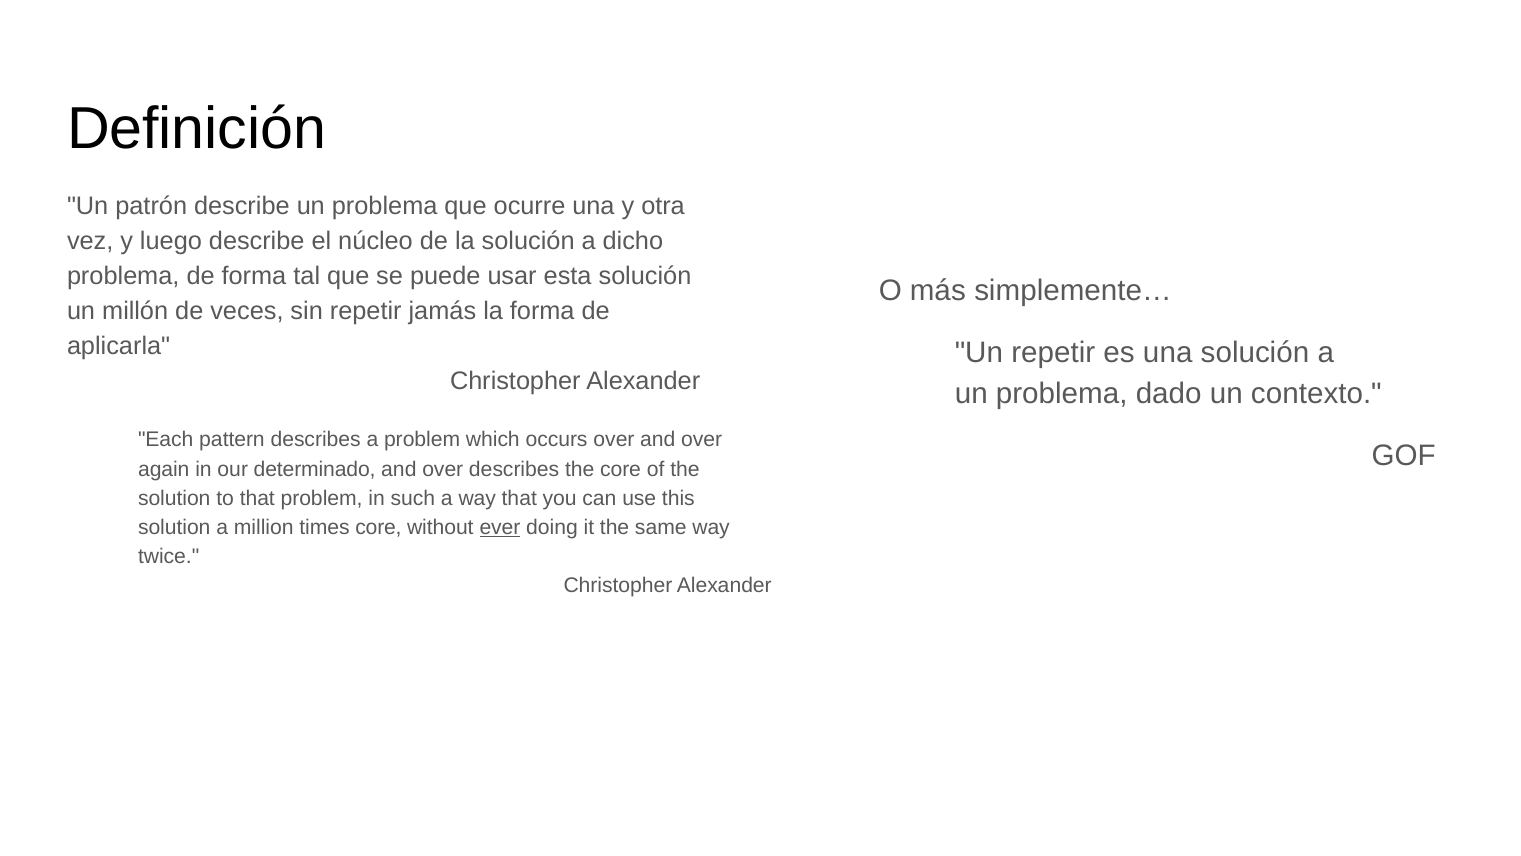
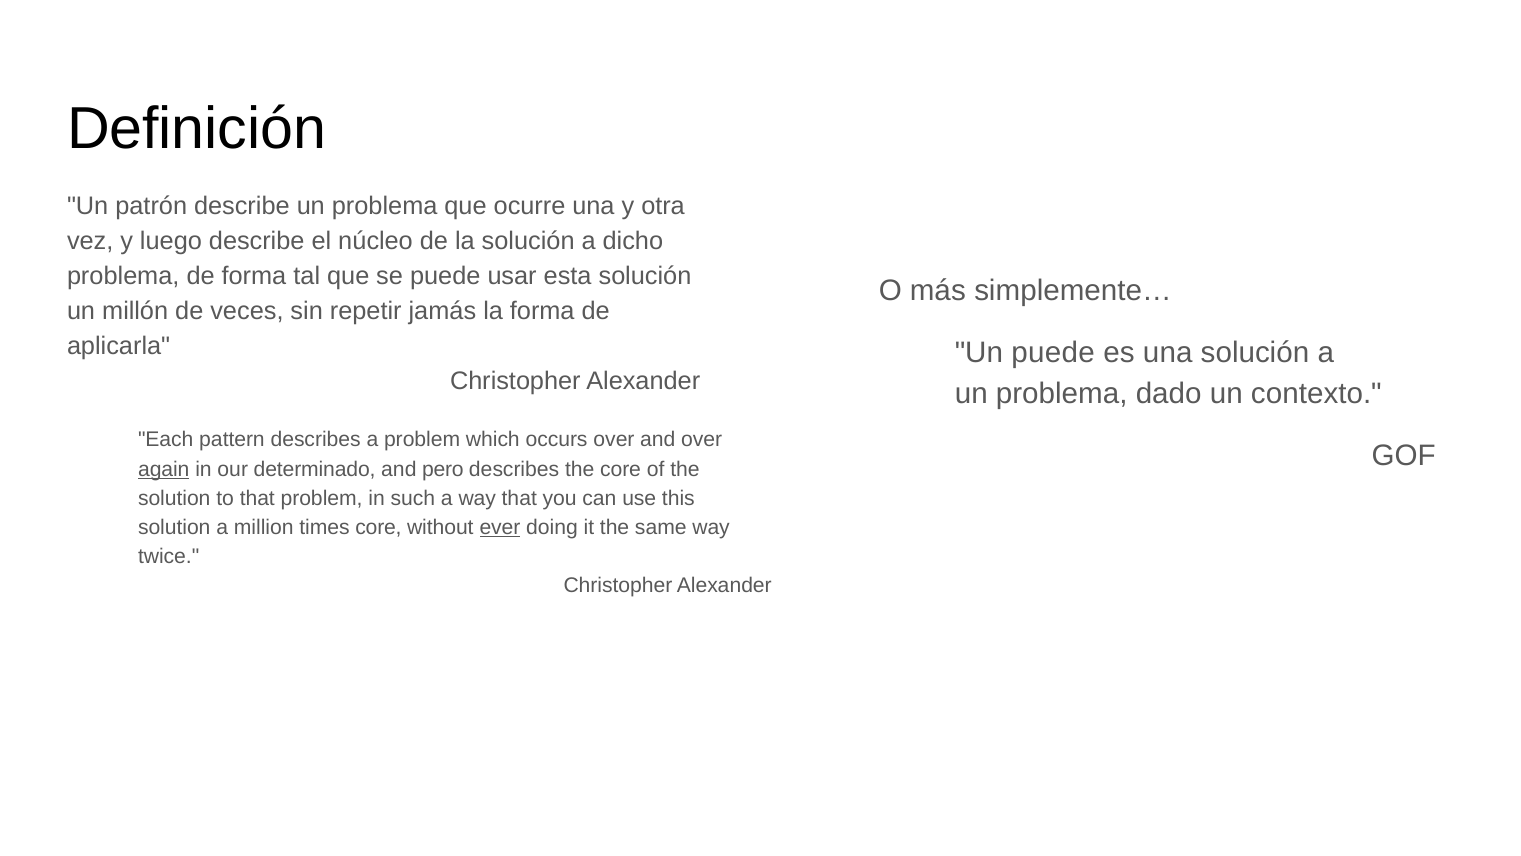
Un repetir: repetir -> puede
again underline: none -> present
over at (443, 469): over -> pero
